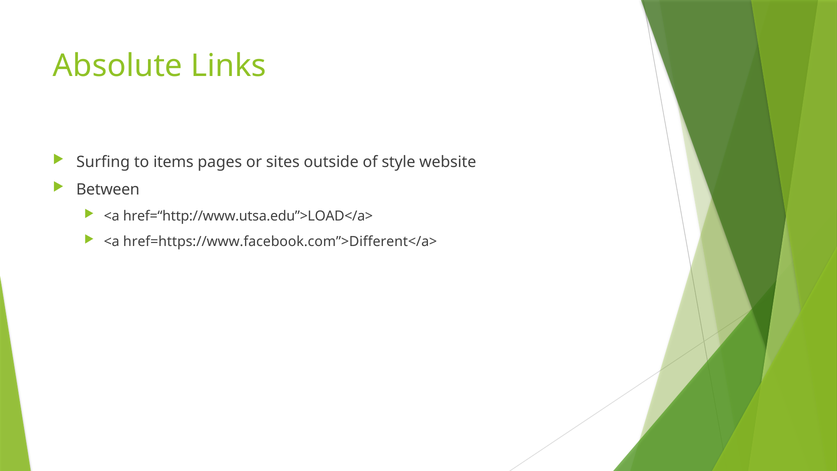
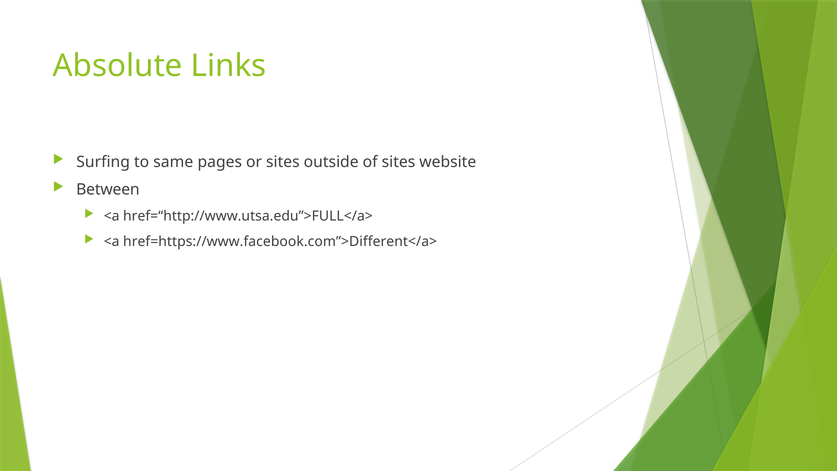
items: items -> same
of style: style -> sites
href=“http://www.utsa.edu”>LOAD</a>: href=“http://www.utsa.edu”>LOAD</a> -> href=“http://www.utsa.edu”>FULL</a>
